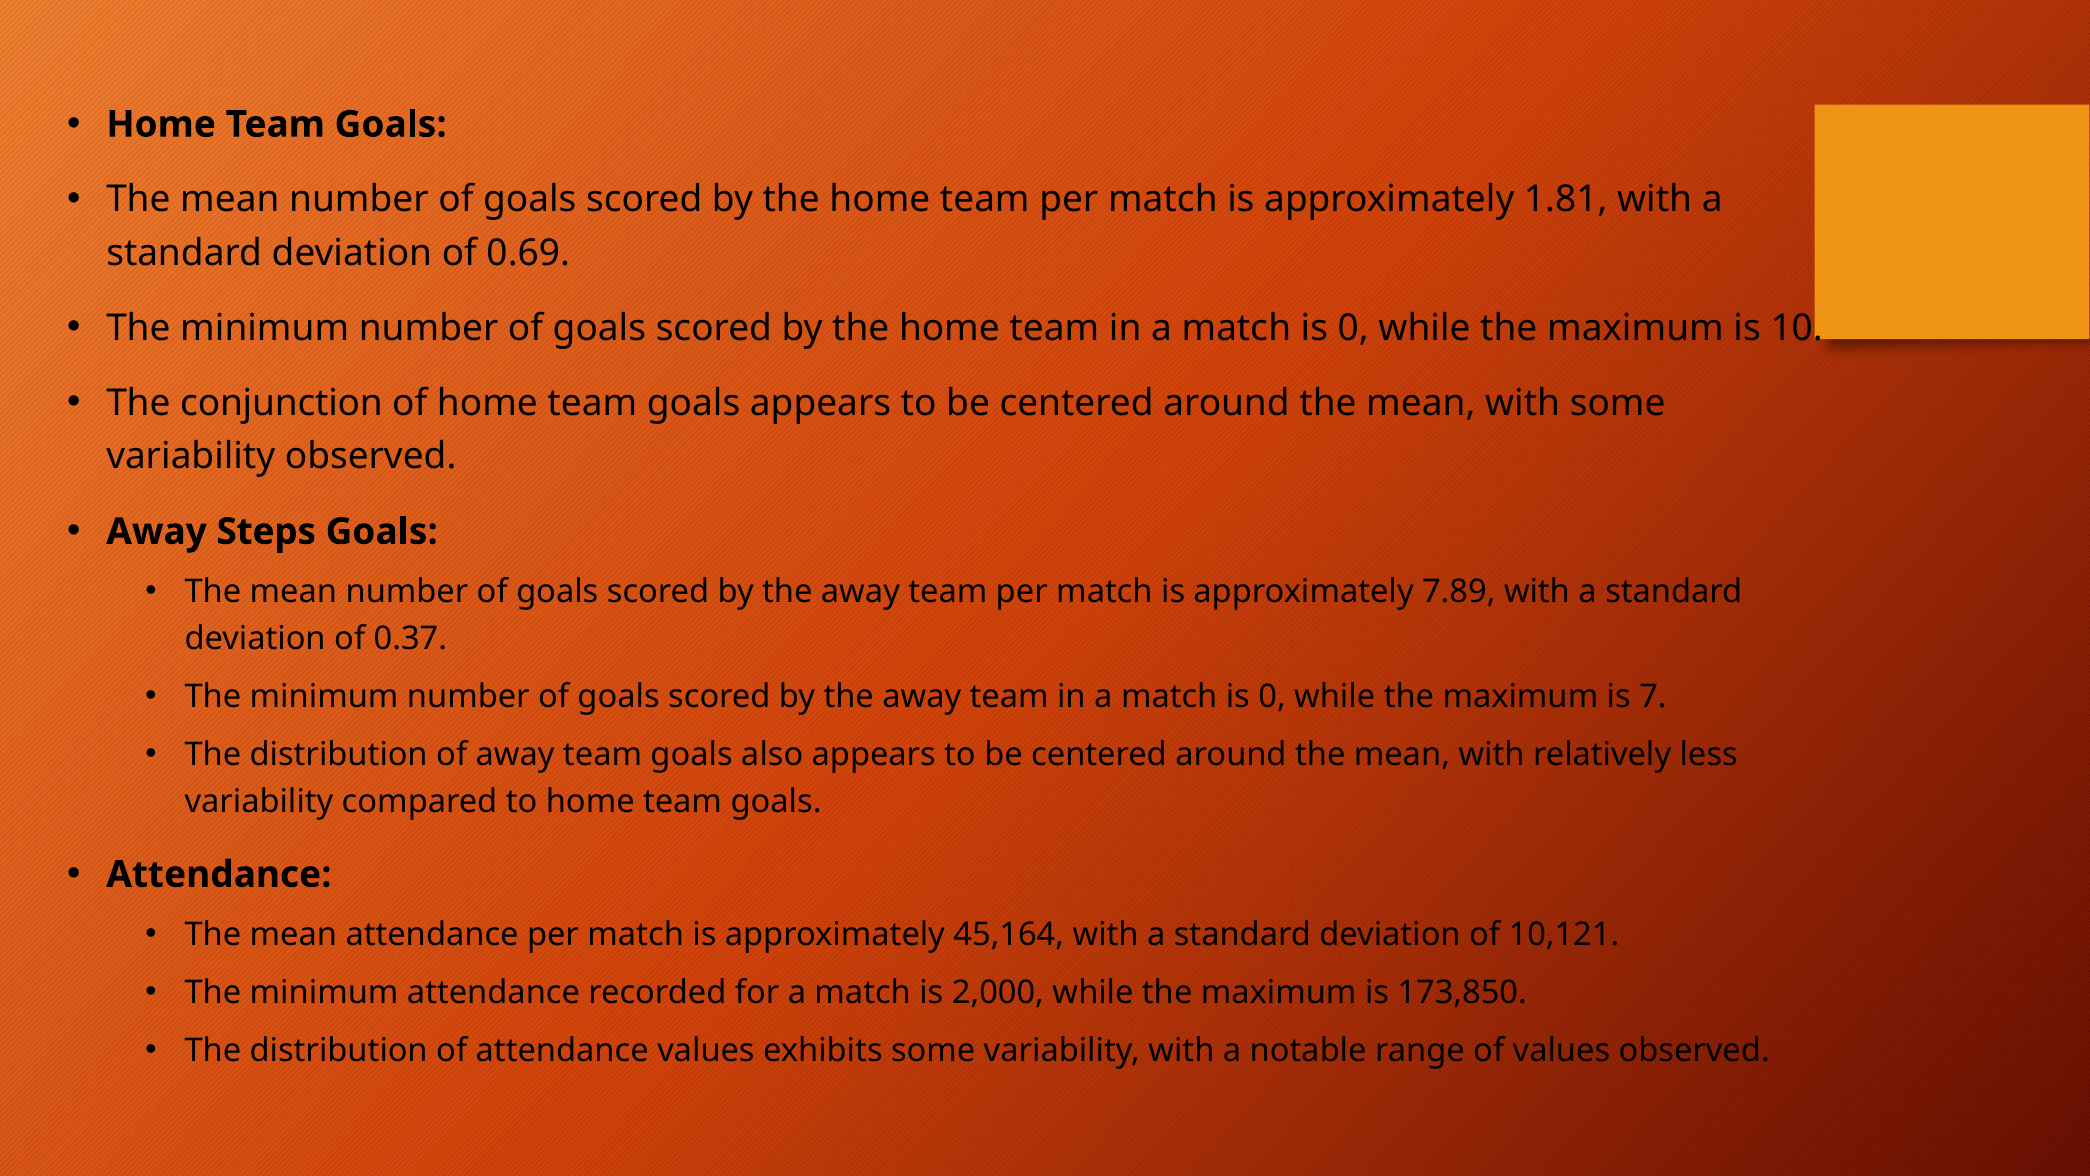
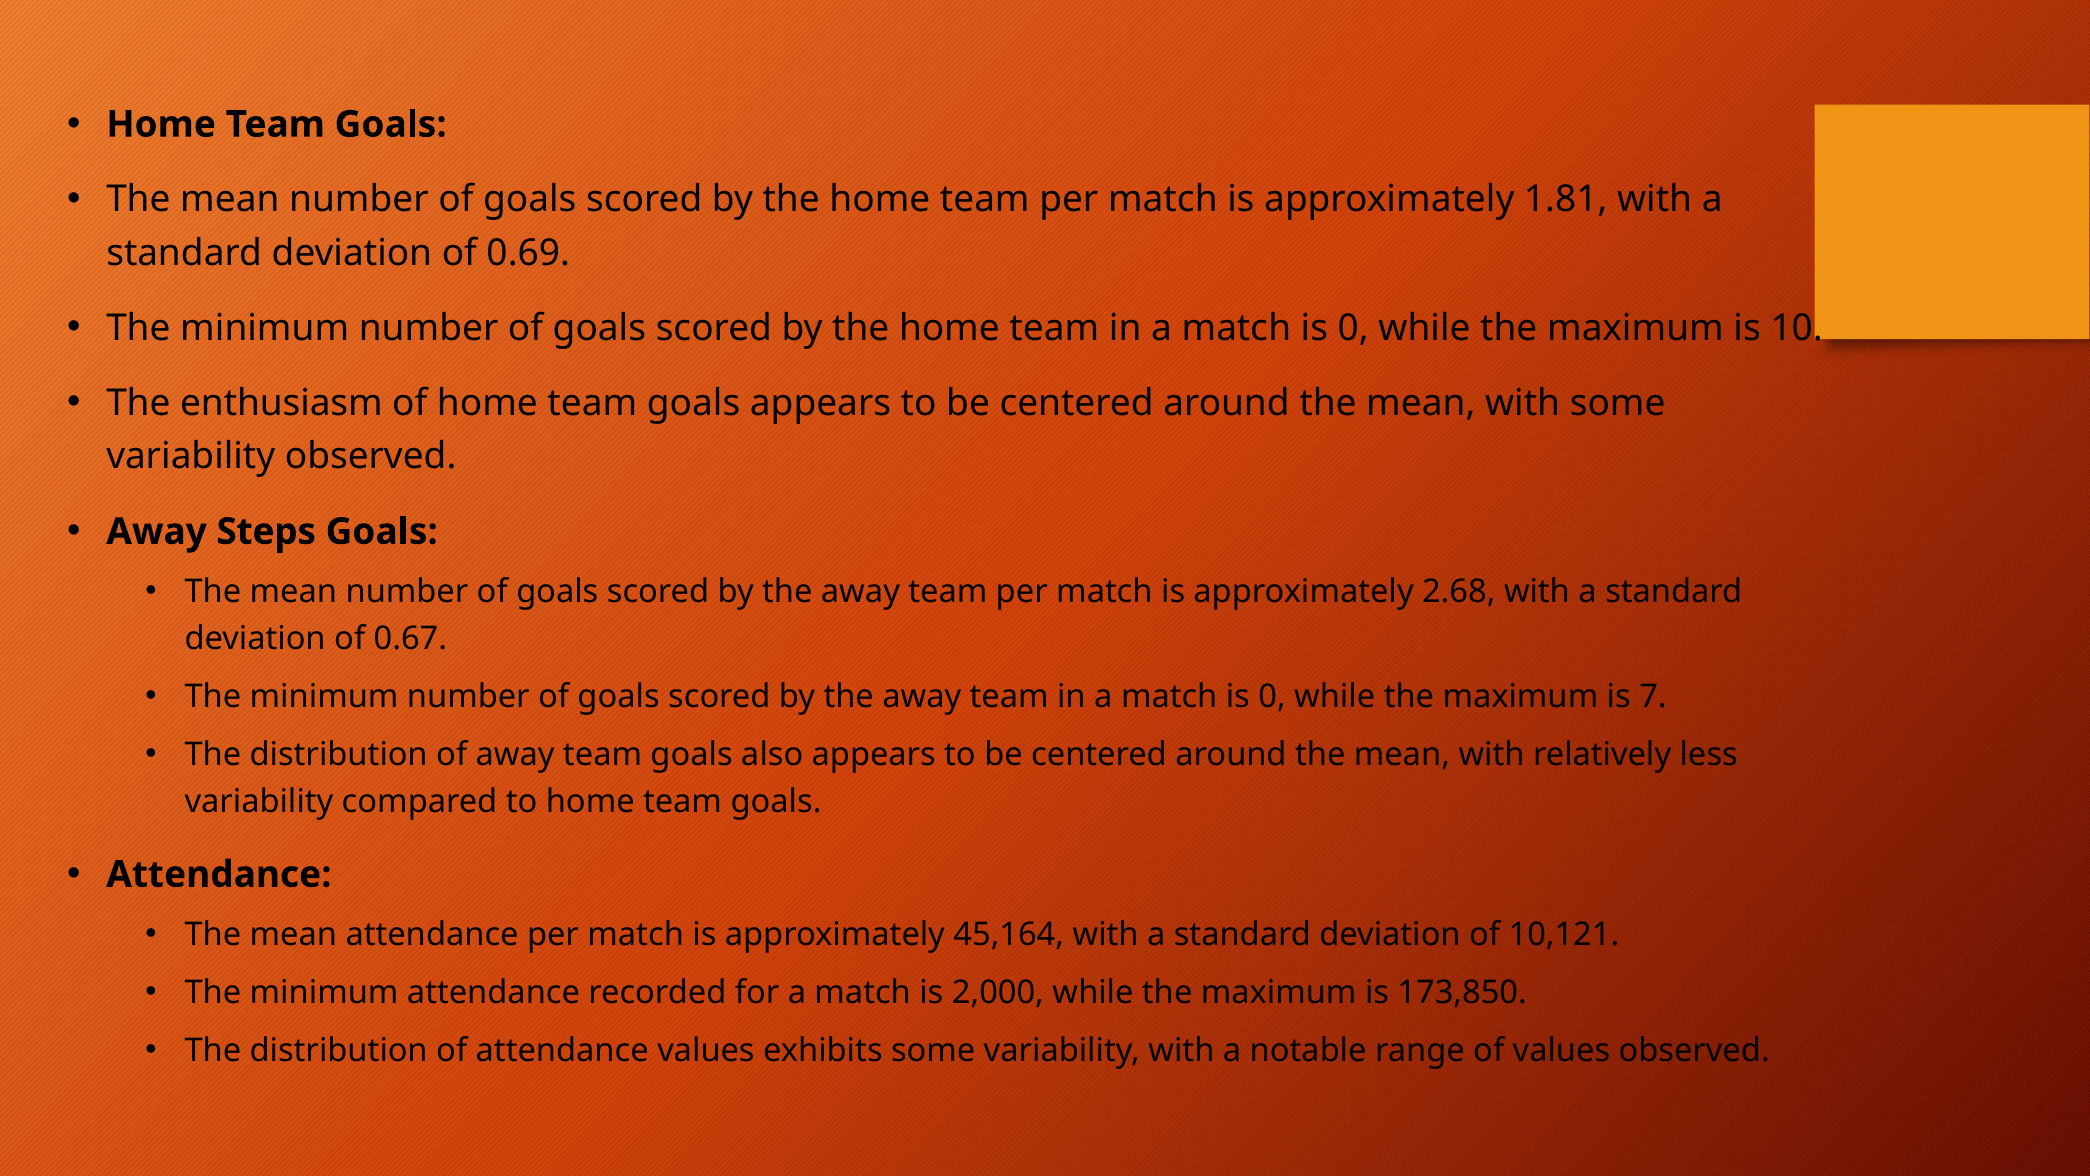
conjunction: conjunction -> enthusiasm
7.89: 7.89 -> 2.68
0.37: 0.37 -> 0.67
